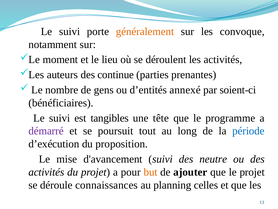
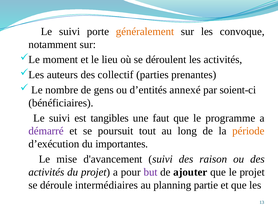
continue: continue -> collectif
tête: tête -> faut
période colour: blue -> orange
proposition: proposition -> importantes
neutre: neutre -> raison
but colour: orange -> purple
connaissances: connaissances -> intermédiaires
celles: celles -> partie
